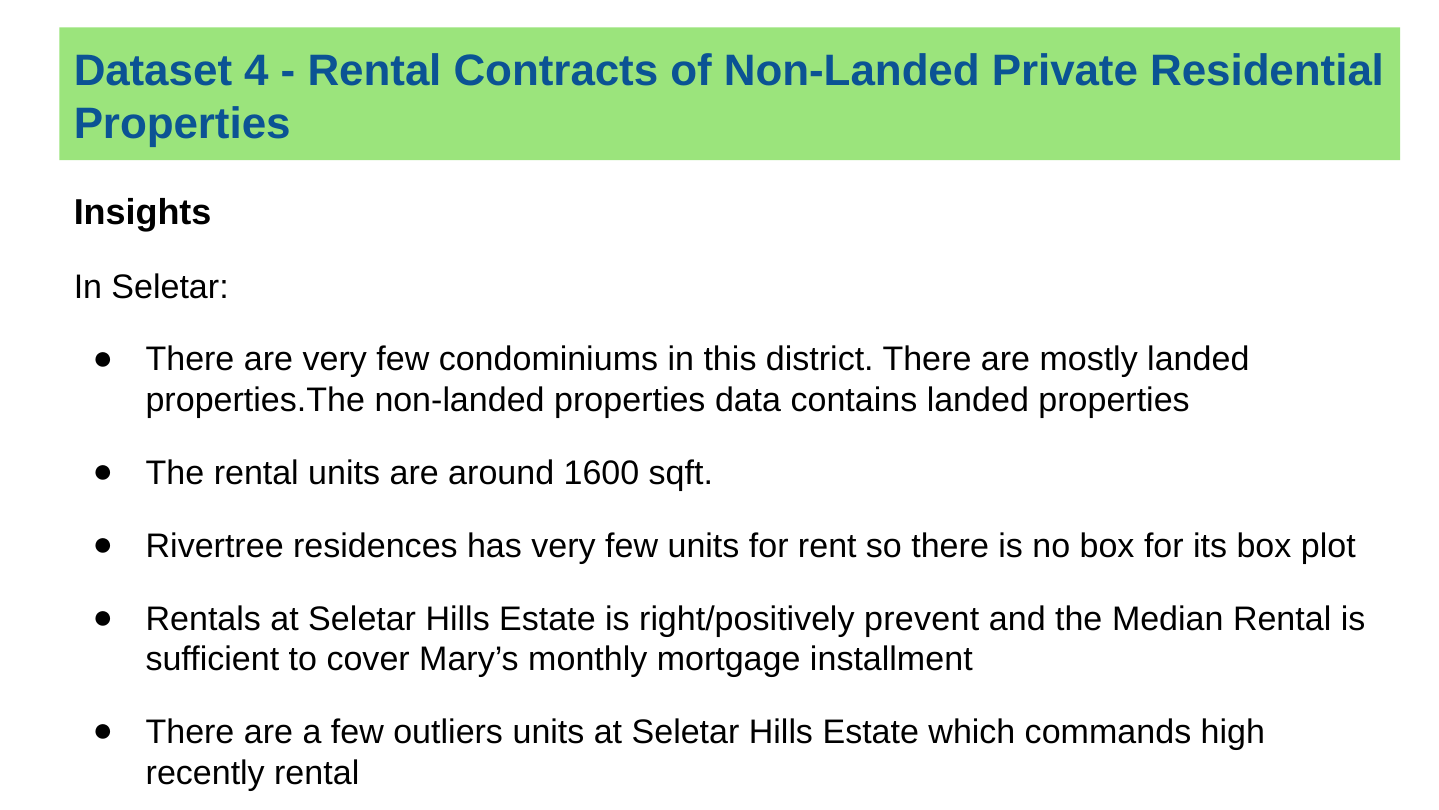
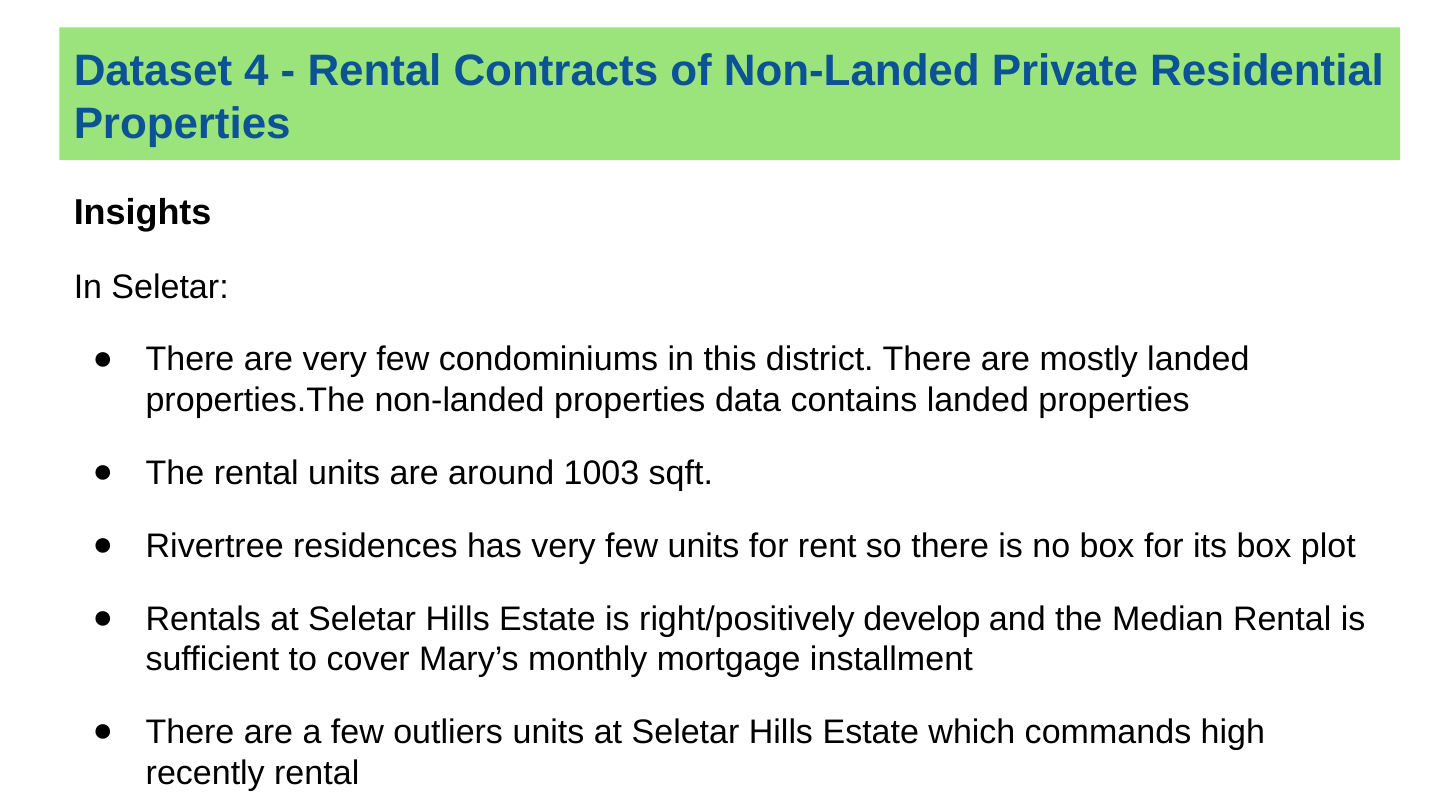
1600: 1600 -> 1003
prevent: prevent -> develop
